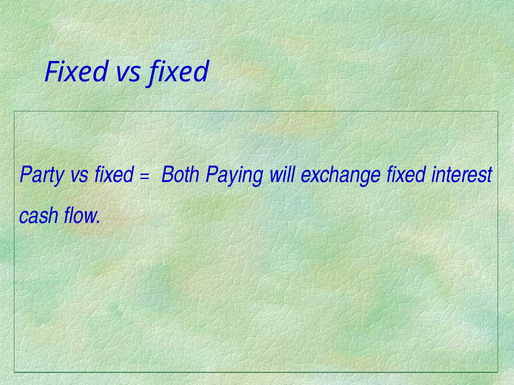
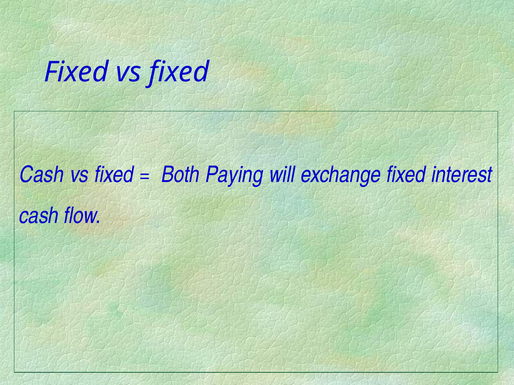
Party at (42, 175): Party -> Cash
